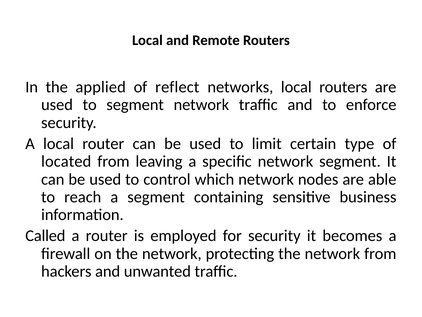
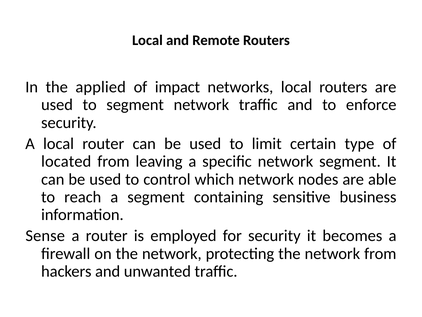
reflect: reflect -> impact
Called: Called -> Sense
